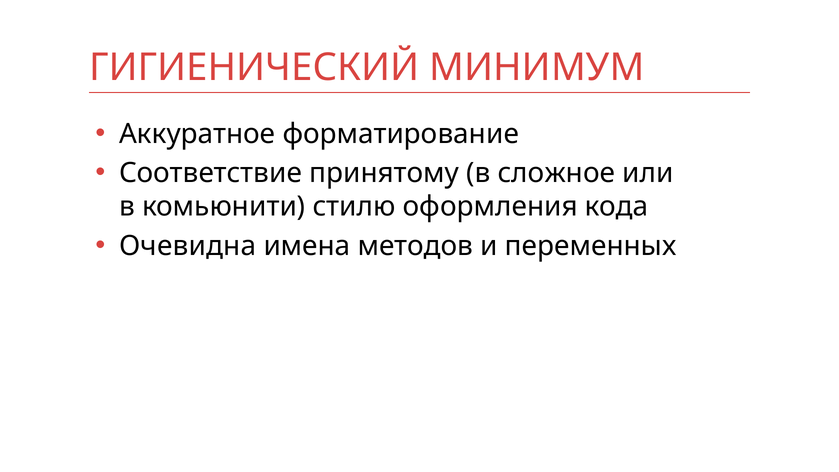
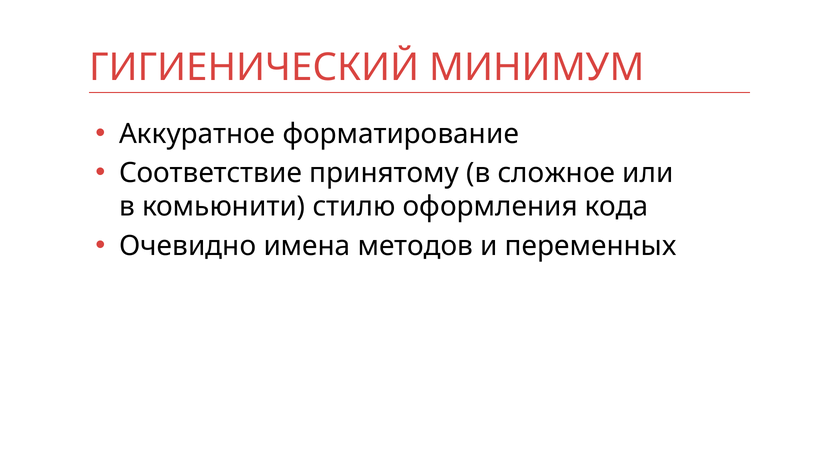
Очевидна: Очевидна -> Очевидно
